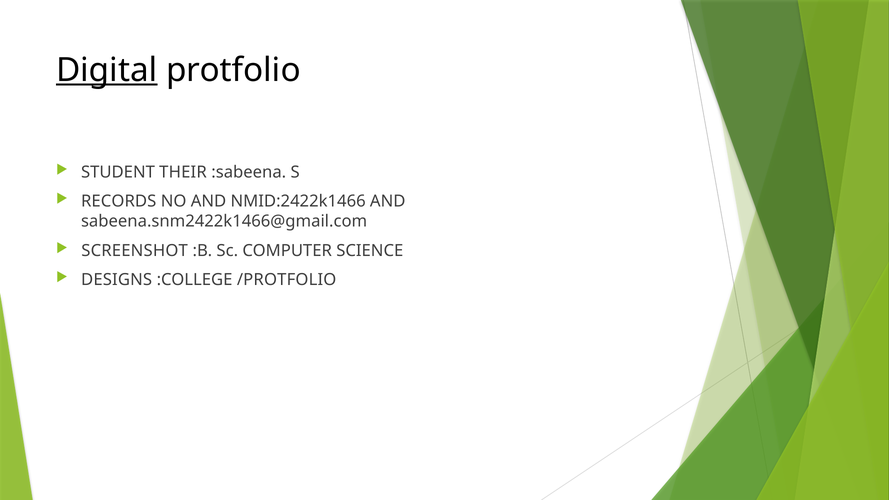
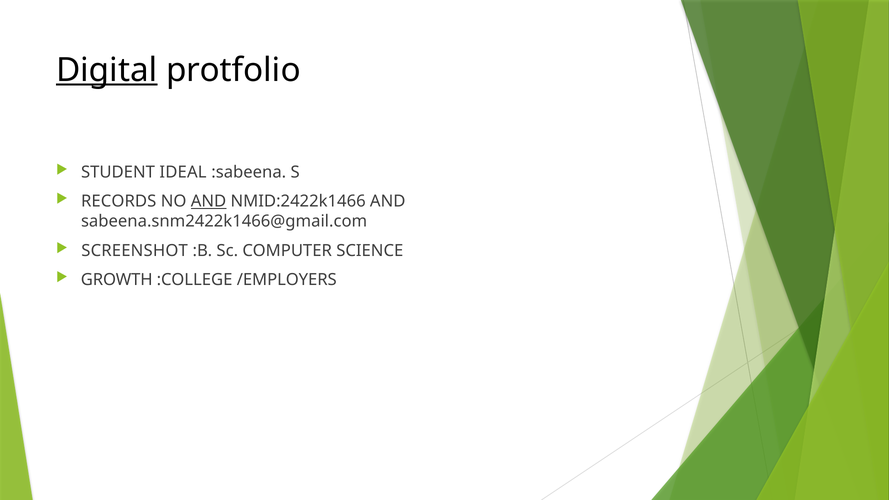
THEIR: THEIR -> IDEAL
AND at (209, 201) underline: none -> present
DESIGNS: DESIGNS -> GROWTH
/PROTFOLIO: /PROTFOLIO -> /EMPLOYERS
